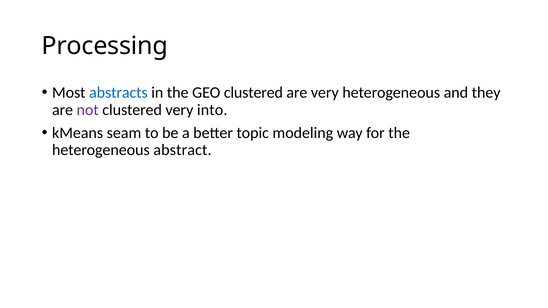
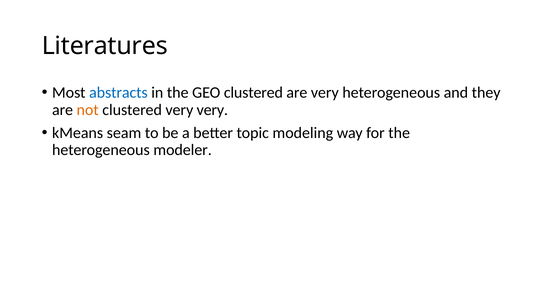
Processing: Processing -> Literatures
not colour: purple -> orange
very into: into -> very
abstract: abstract -> modeler
